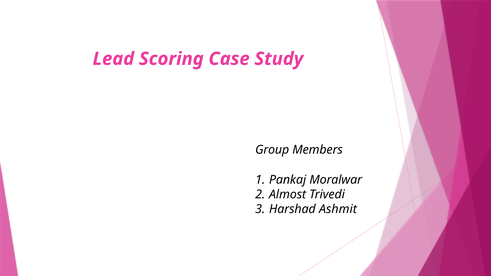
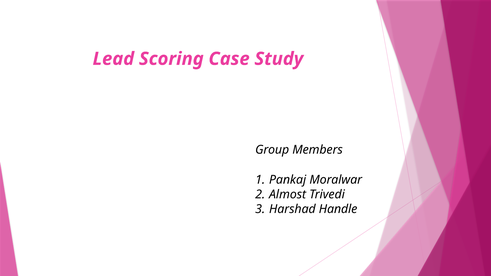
Ashmit: Ashmit -> Handle
